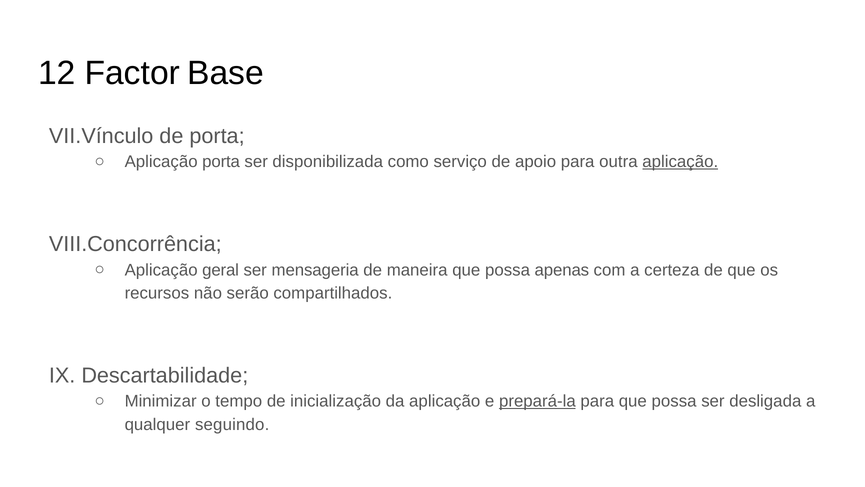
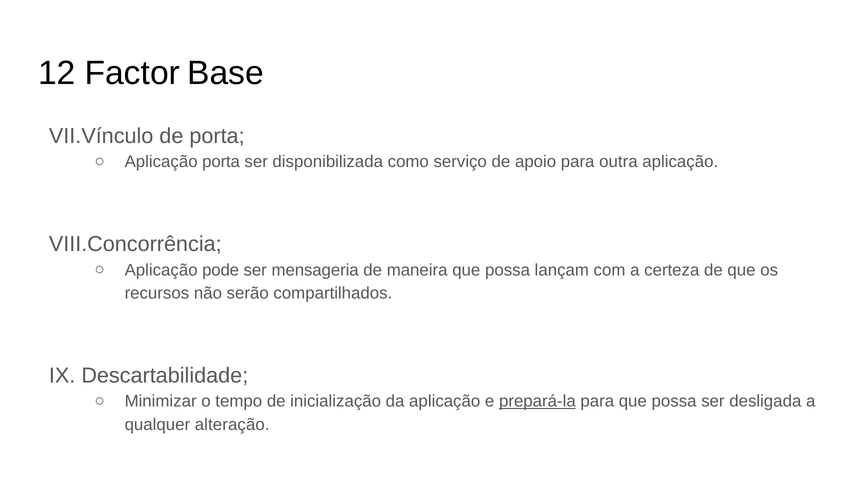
aplicação at (680, 162) underline: present -> none
geral: geral -> pode
apenas: apenas -> lançam
seguindo: seguindo -> alteração
